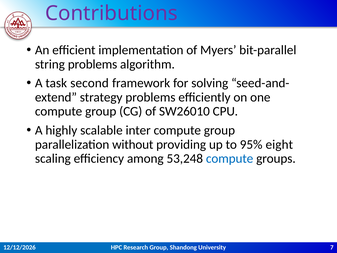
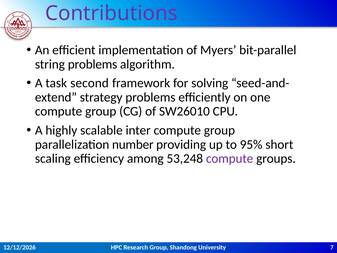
without: without -> number
eight: eight -> short
compute at (230, 158) colour: blue -> purple
